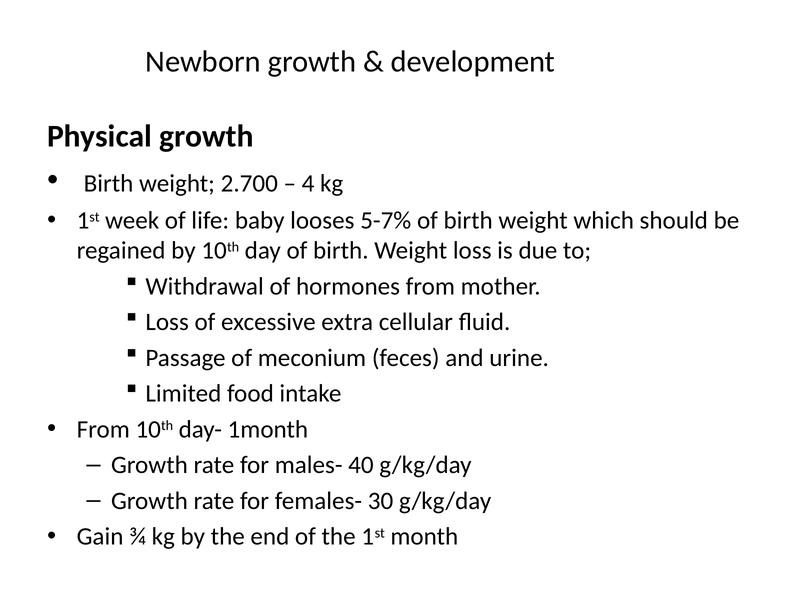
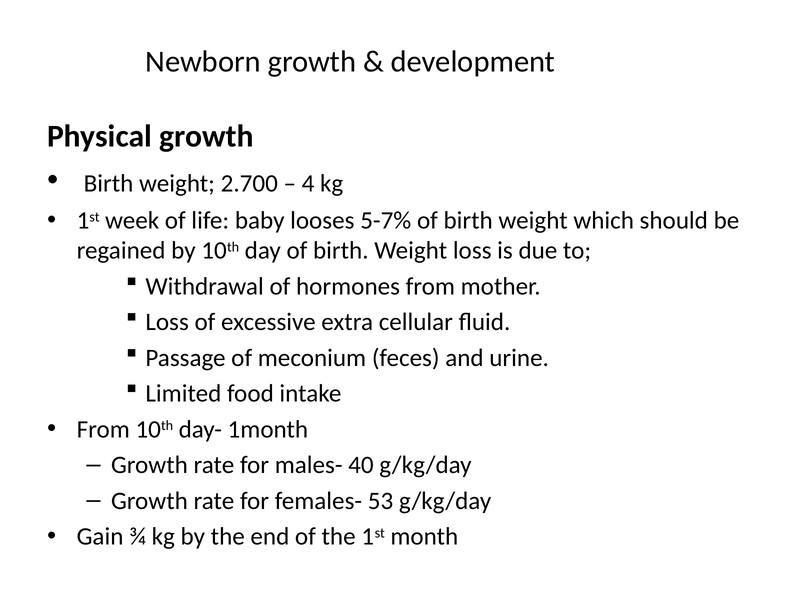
30: 30 -> 53
